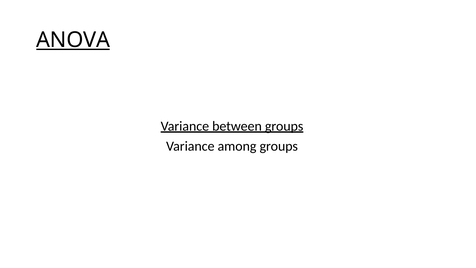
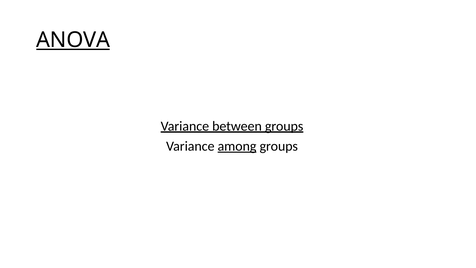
among underline: none -> present
